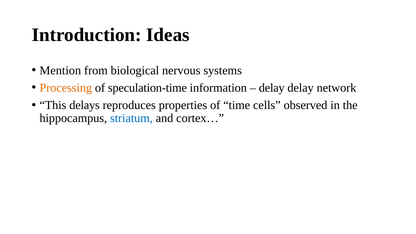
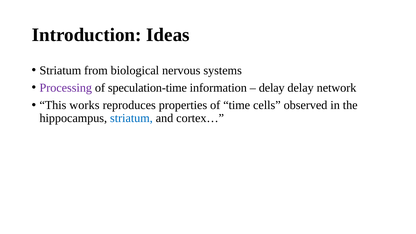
Mention at (60, 70): Mention -> Striatum
Processing colour: orange -> purple
delays: delays -> works
